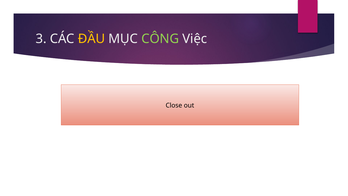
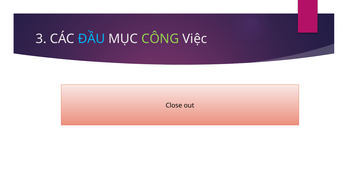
ĐẦU colour: yellow -> light blue
